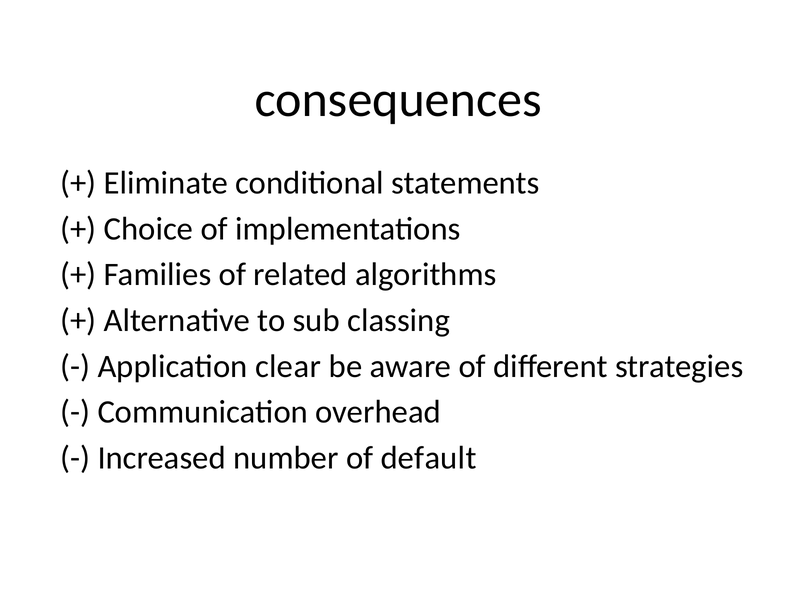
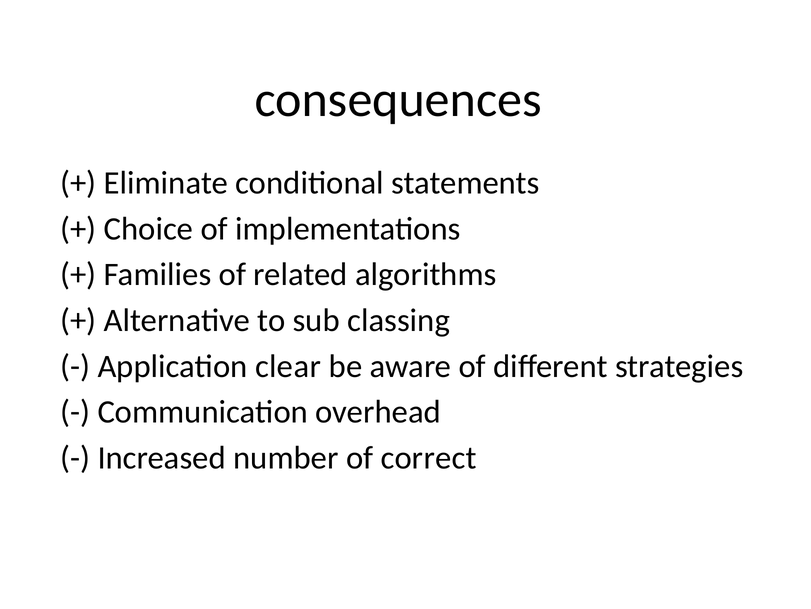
default: default -> correct
